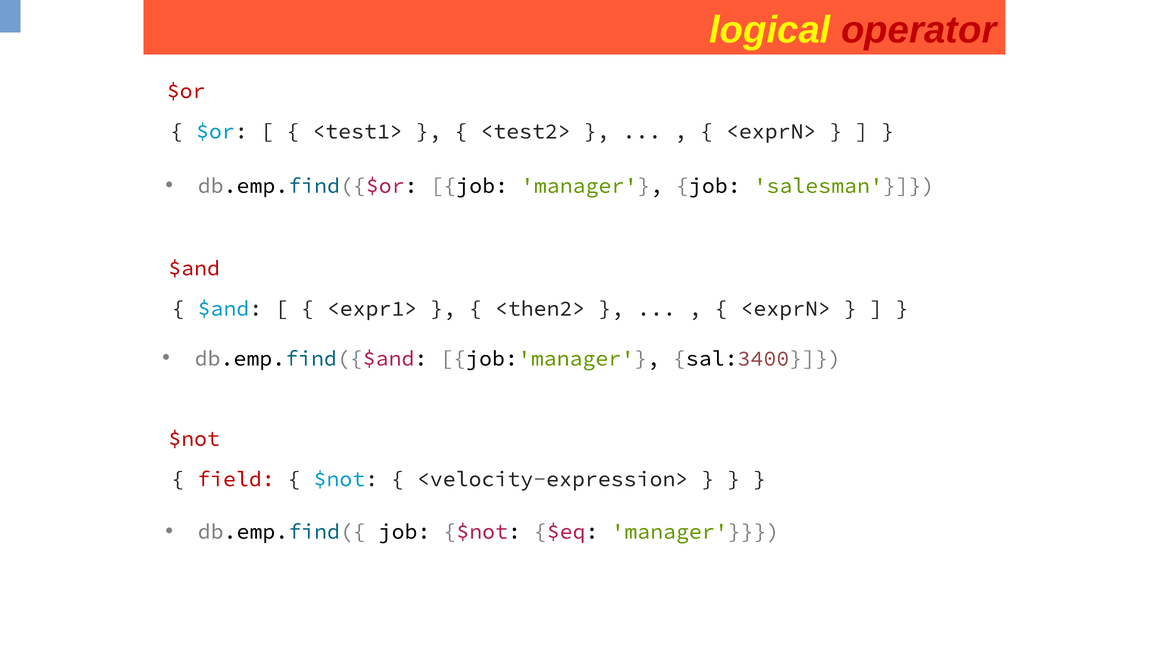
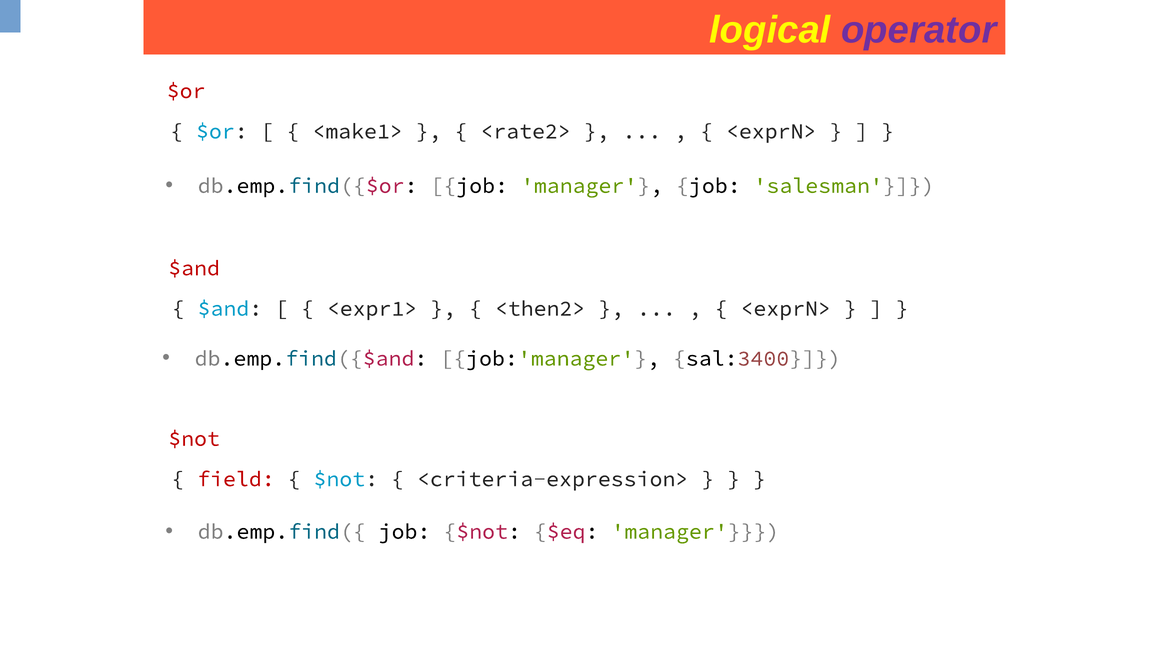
operator colour: red -> purple
<test1>: <test1> -> <make1>
<test2>: <test2> -> <rate2>
<velocity-expression>: <velocity-expression> -> <criteria-expression>
